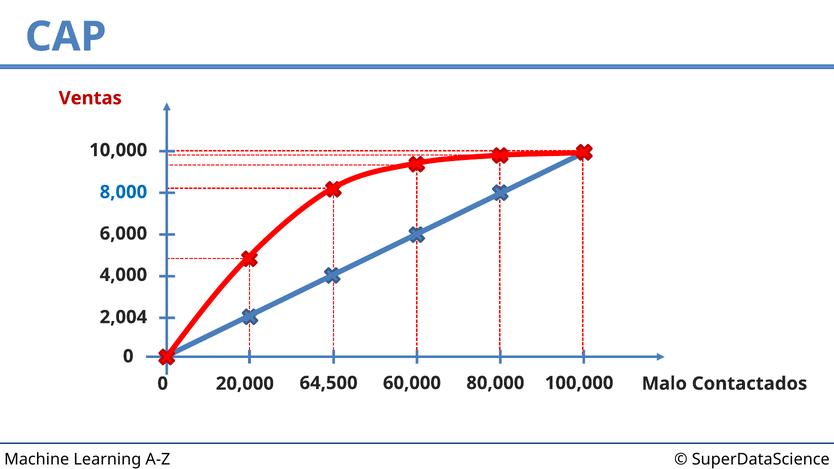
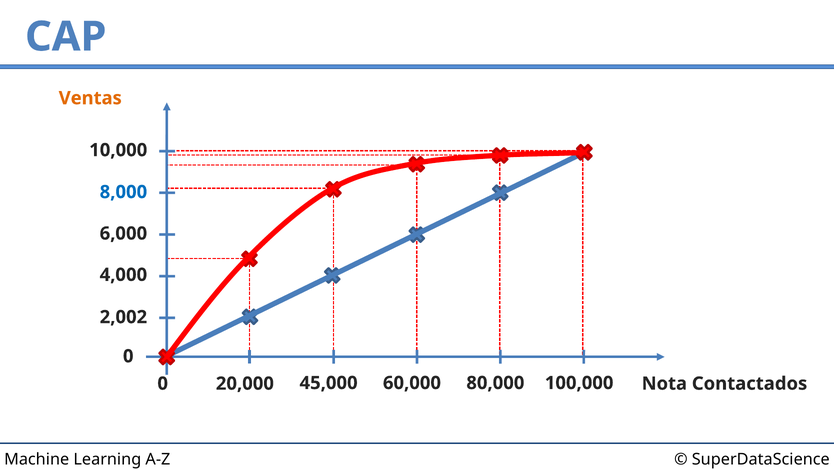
Ventas colour: red -> orange
2,004: 2,004 -> 2,002
64,500: 64,500 -> 45,000
Malo: Malo -> Nota
